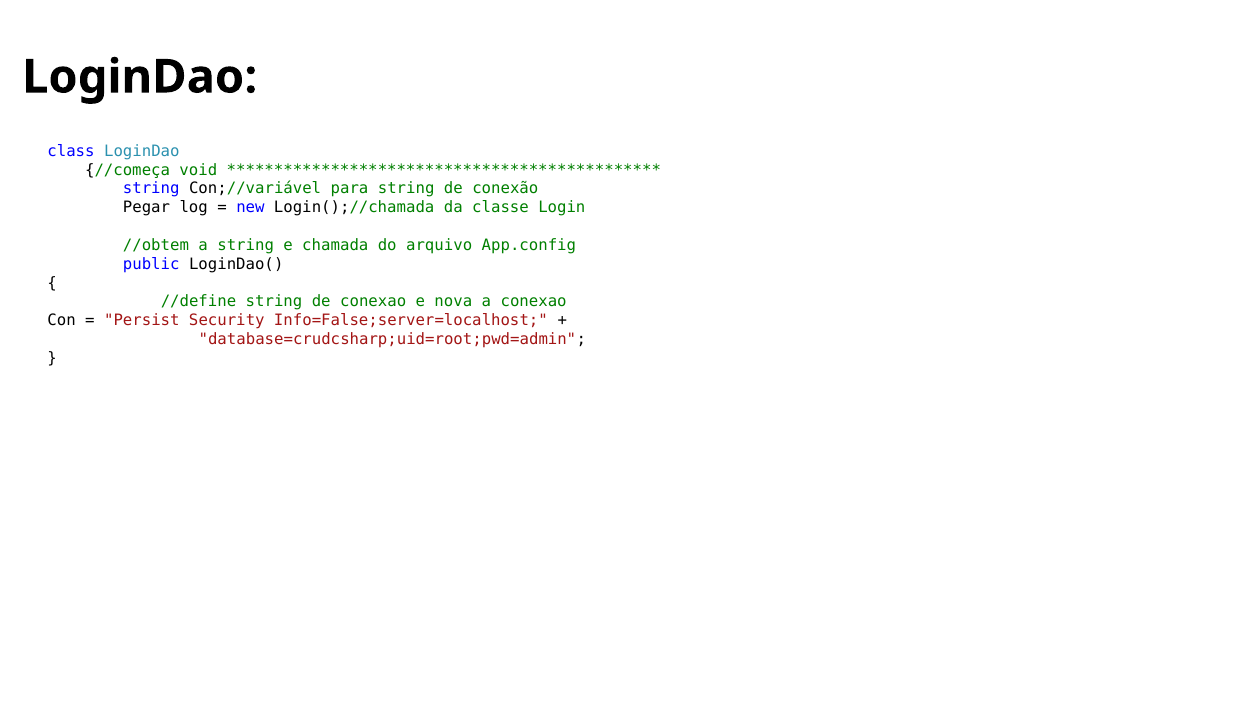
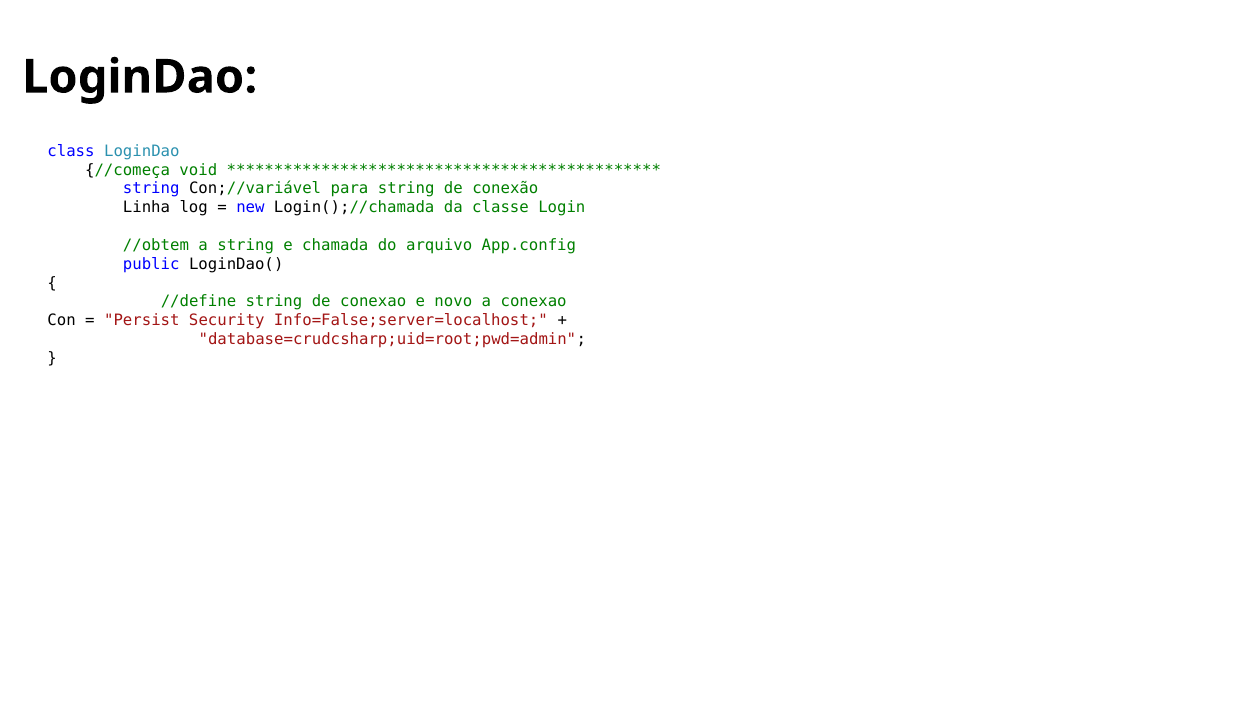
Pegar: Pegar -> Linha
nova: nova -> novo
